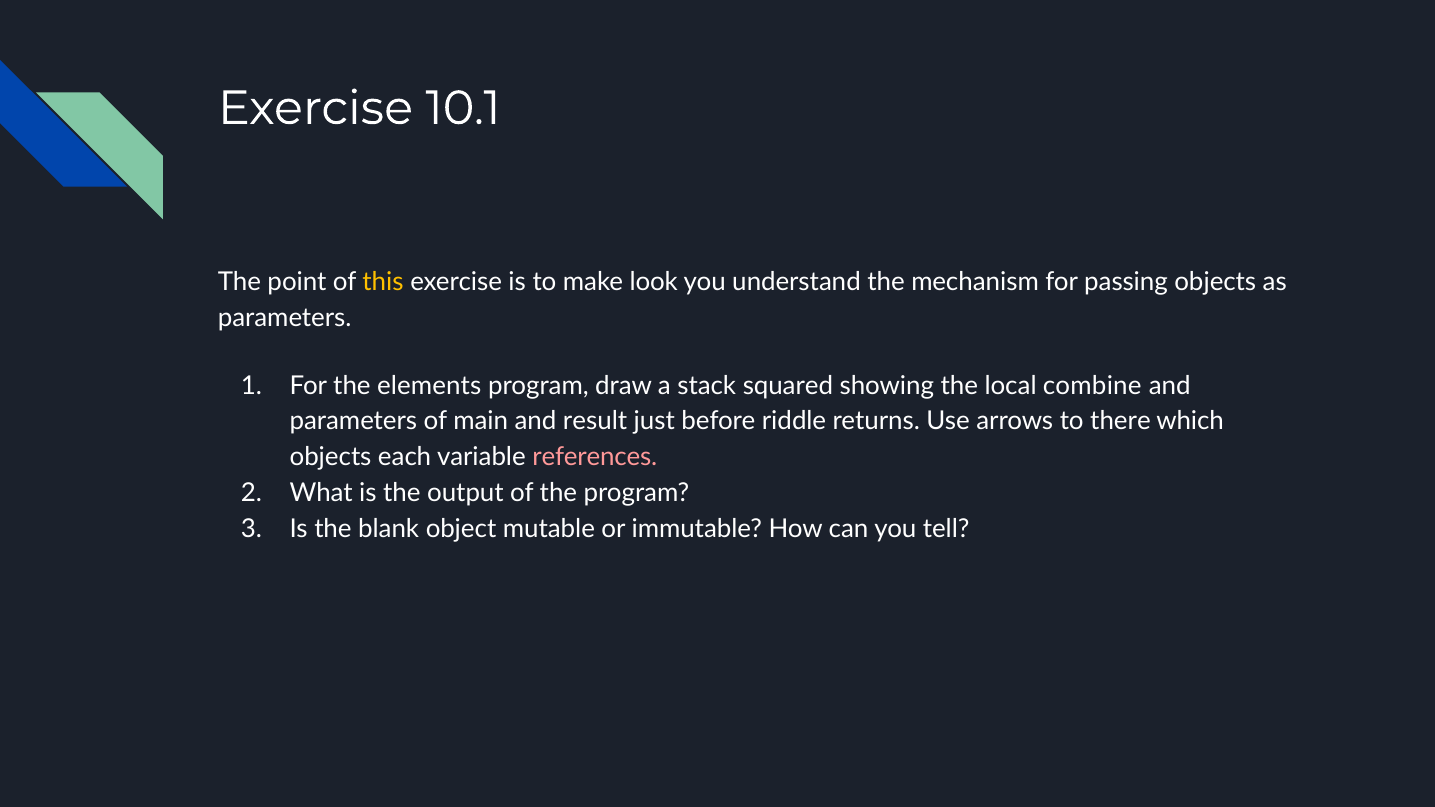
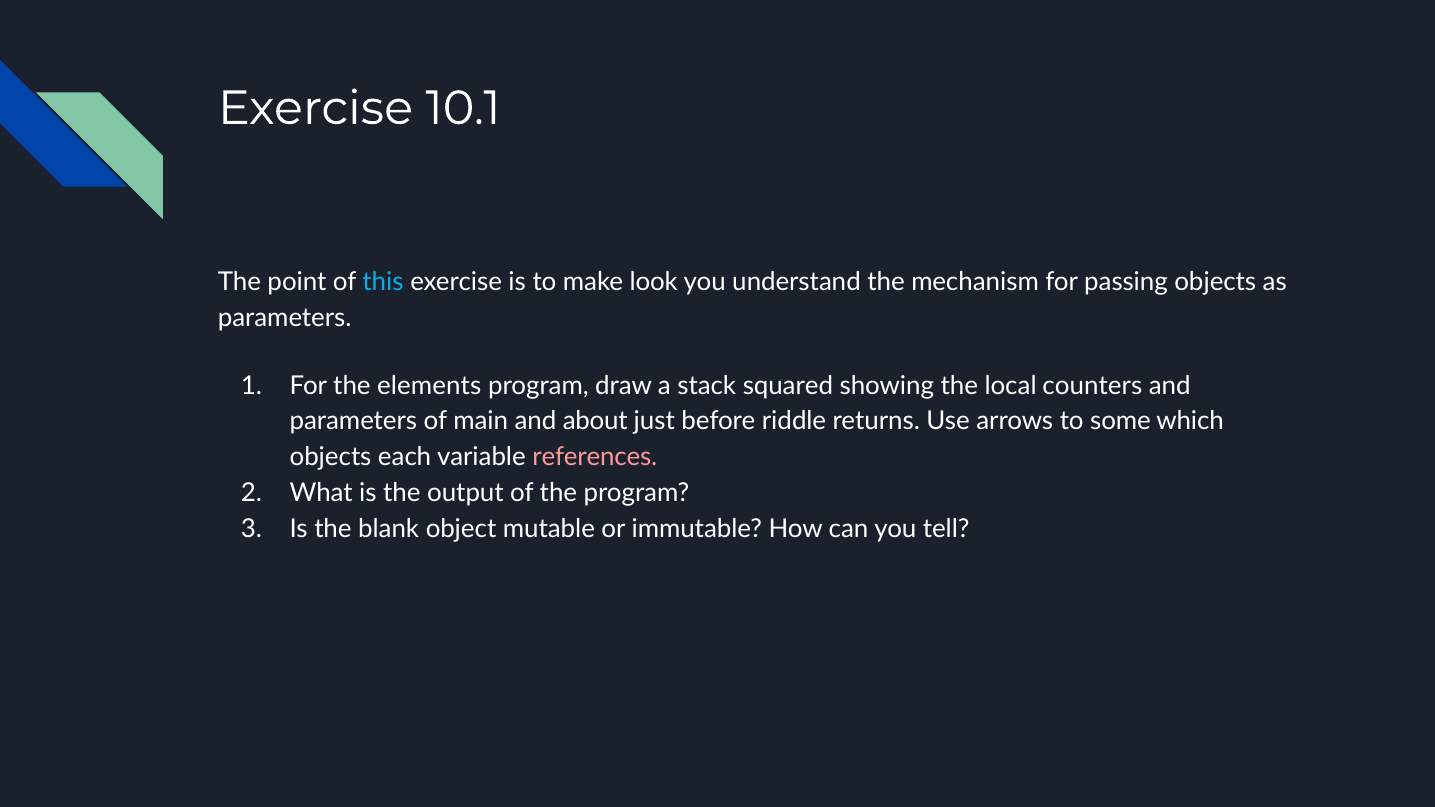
this colour: yellow -> light blue
combine: combine -> counters
result: result -> about
there: there -> some
